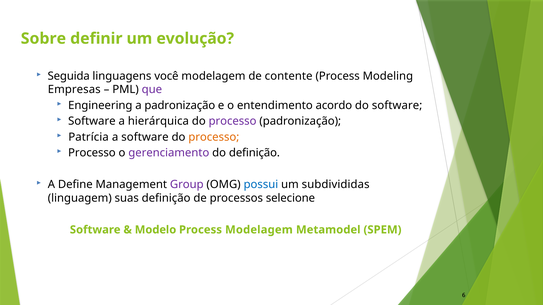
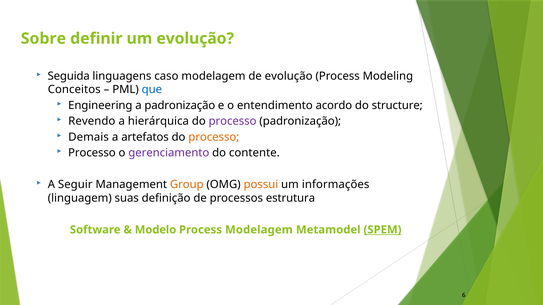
você: você -> caso
de contente: contente -> evolução
Empresas: Empresas -> Conceitos
que colour: purple -> blue
do software: software -> structure
Software at (92, 121): Software -> Revendo
Patrícia: Patrícia -> Demais
a software: software -> artefatos
do definição: definição -> contente
Define: Define -> Seguir
Group colour: purple -> orange
possui colour: blue -> orange
subdivididas: subdivididas -> informações
selecione: selecione -> estrutura
SPEM underline: none -> present
